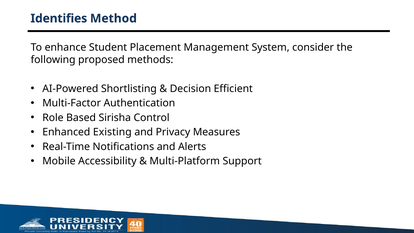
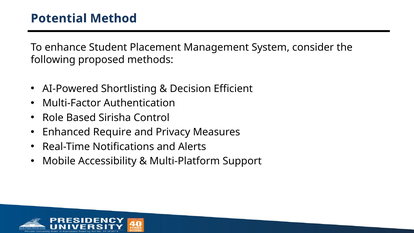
Identifies: Identifies -> Potential
Existing: Existing -> Require
